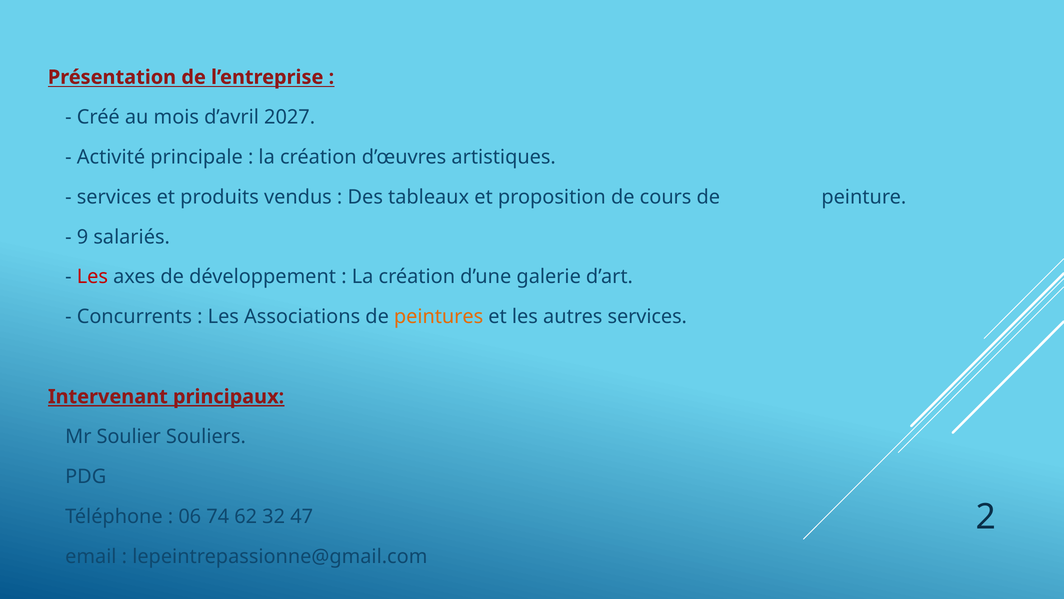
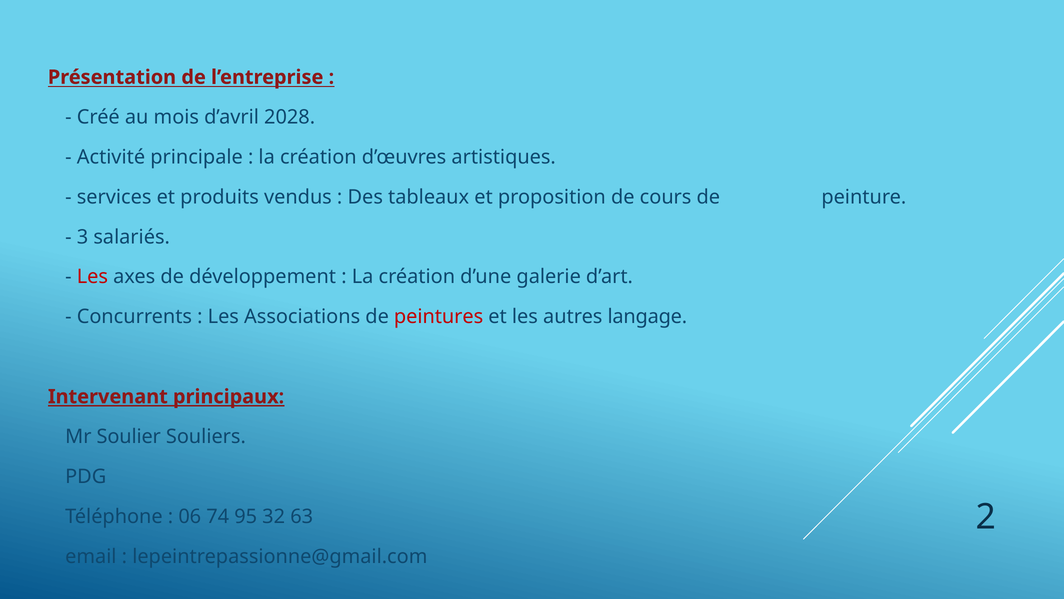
2027: 2027 -> 2028
9: 9 -> 3
peintures colour: orange -> red
autres services: services -> langage
62: 62 -> 95
47: 47 -> 63
